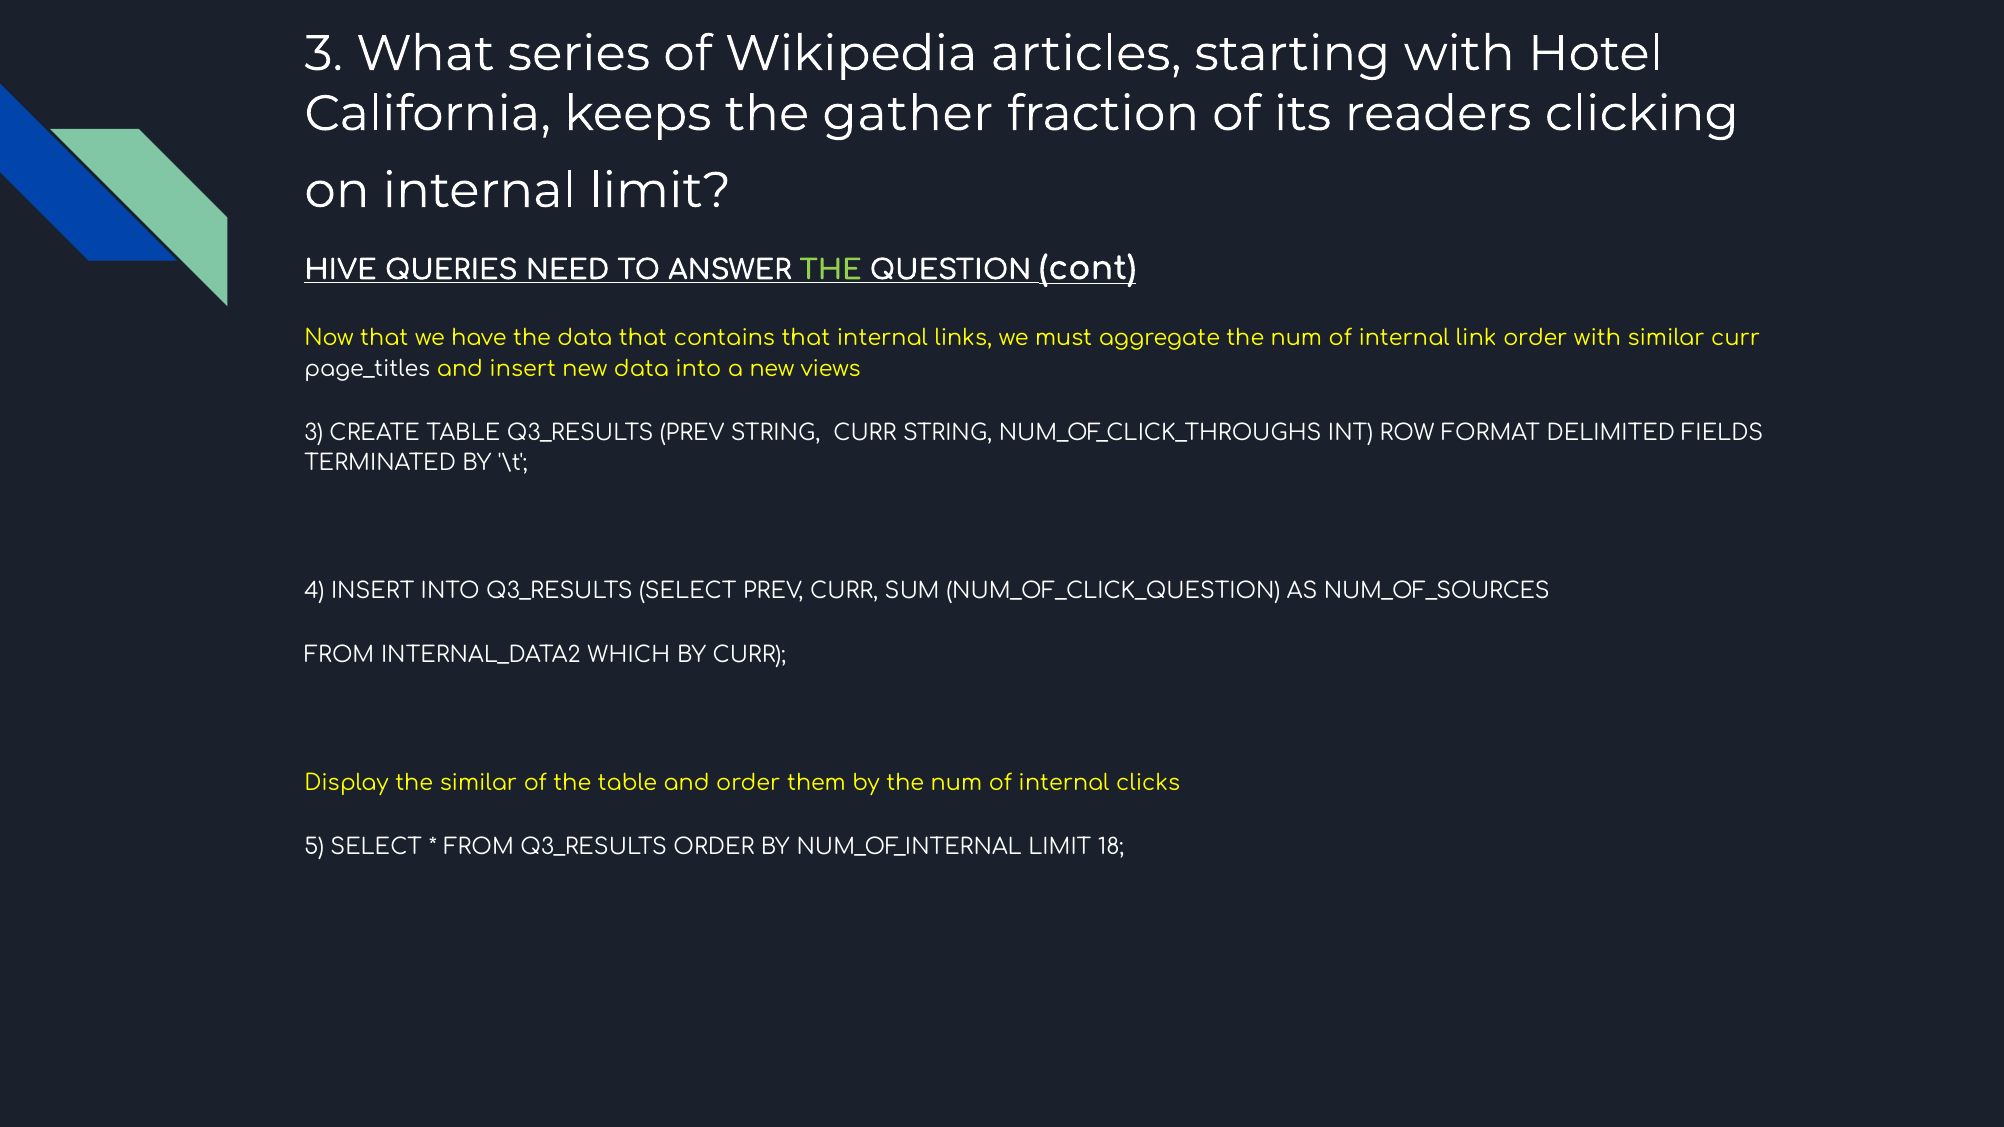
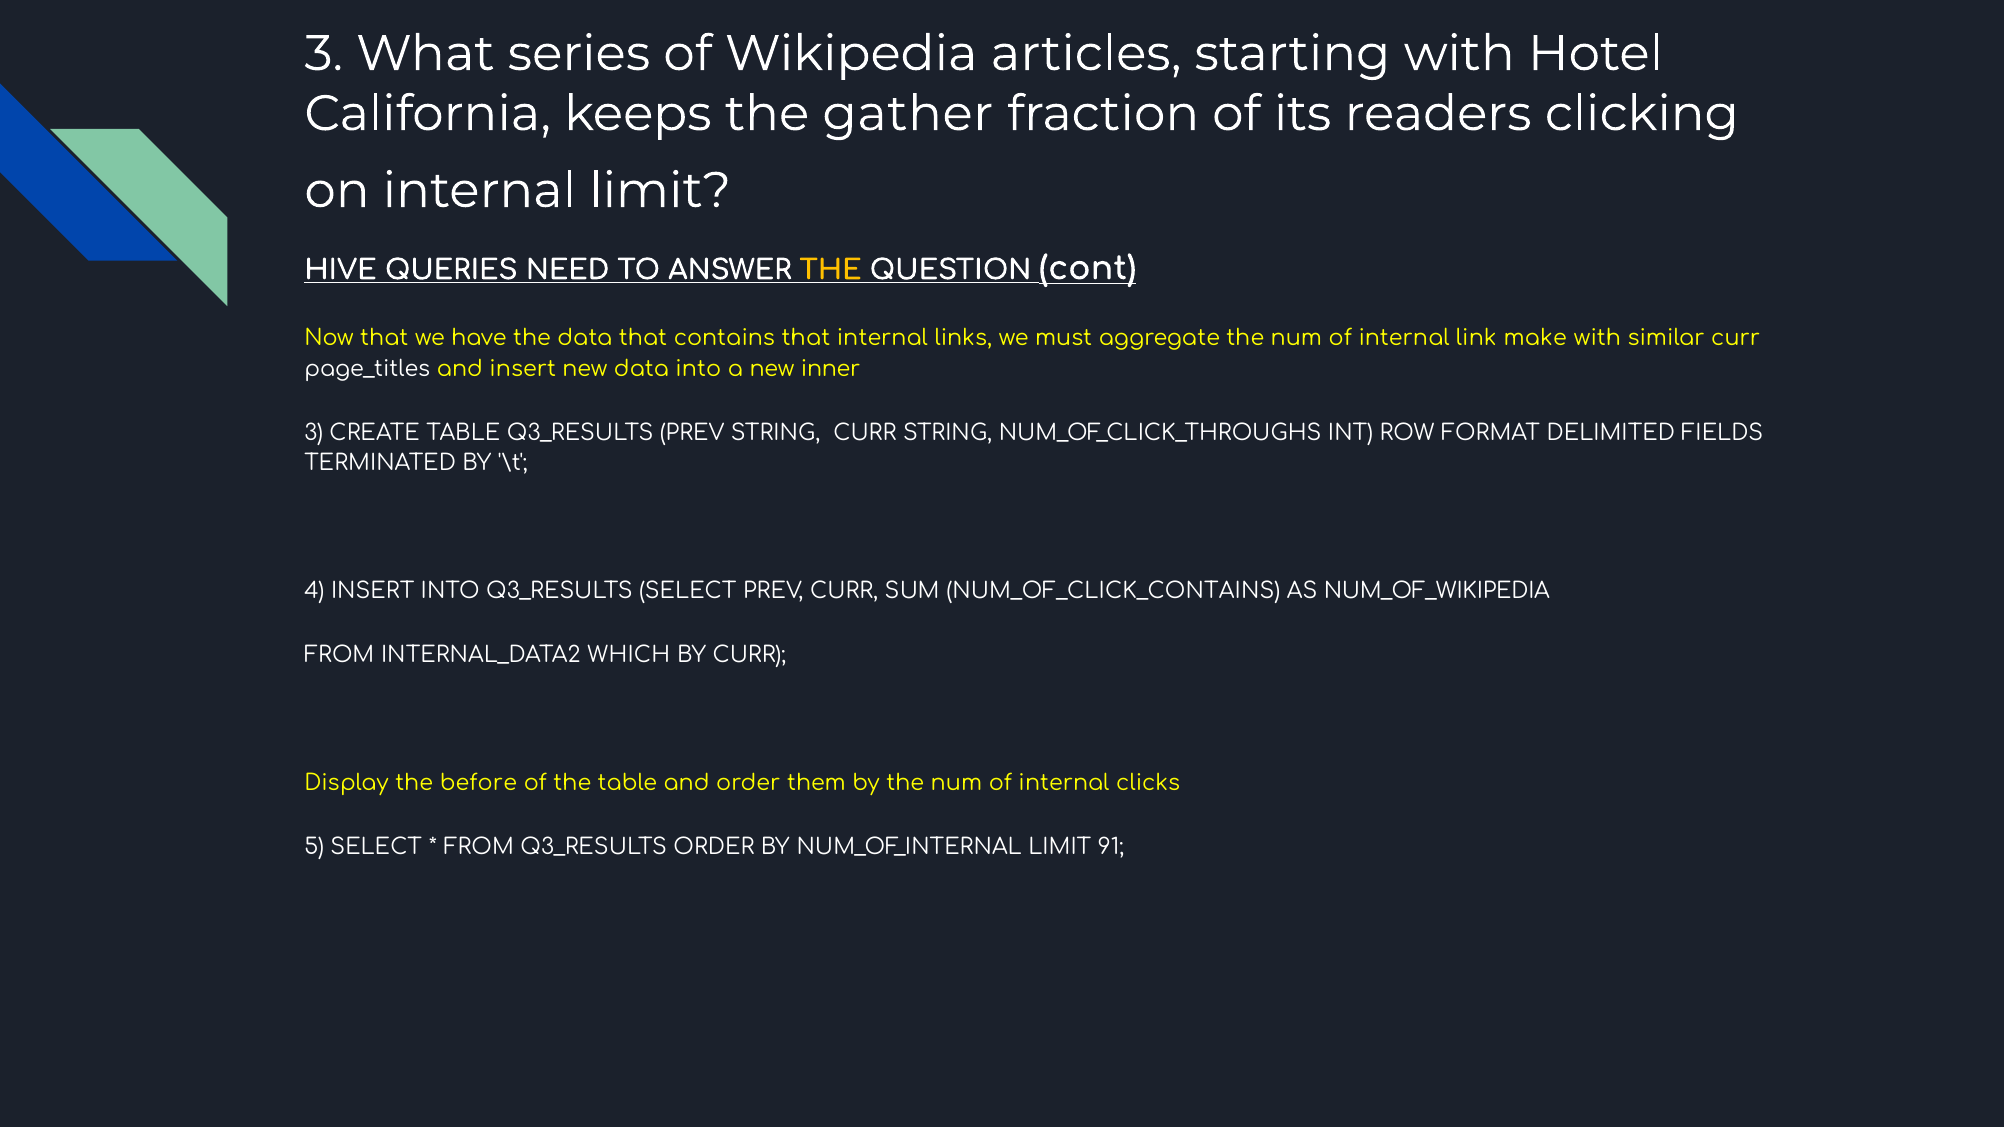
THE at (831, 270) colour: light green -> yellow
link order: order -> make
views: views -> inner
NUM_OF_CLICK_QUESTION: NUM_OF_CLICK_QUESTION -> NUM_OF_CLICK_CONTAINS
NUM_OF_SOURCES: NUM_OF_SOURCES -> NUM_OF_WIKIPEDIA
the similar: similar -> before
18: 18 -> 91
